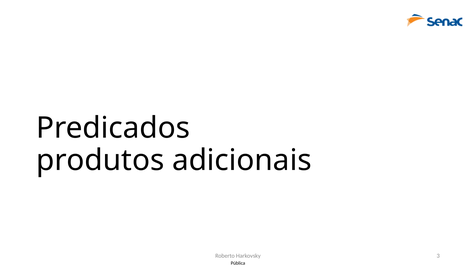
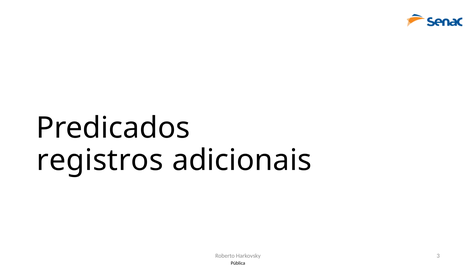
produtos: produtos -> registros
